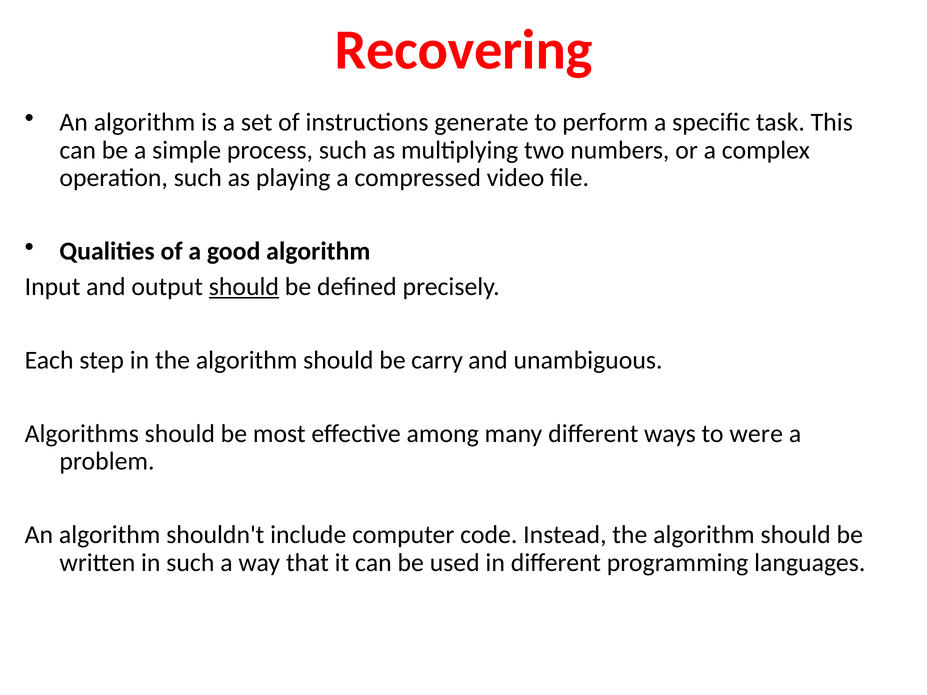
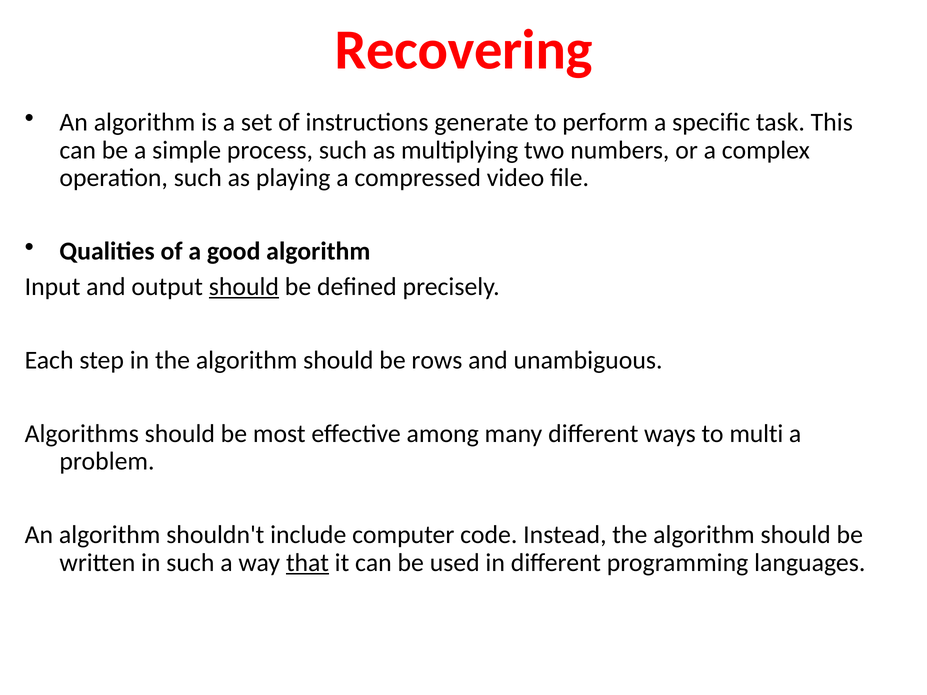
carry: carry -> rows
were: were -> multi
that underline: none -> present
